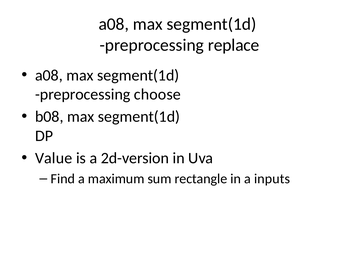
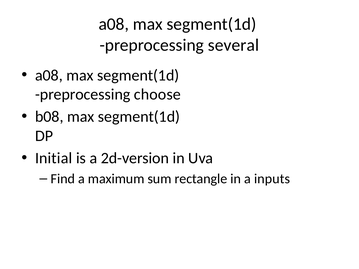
replace: replace -> several
Value: Value -> Initial
